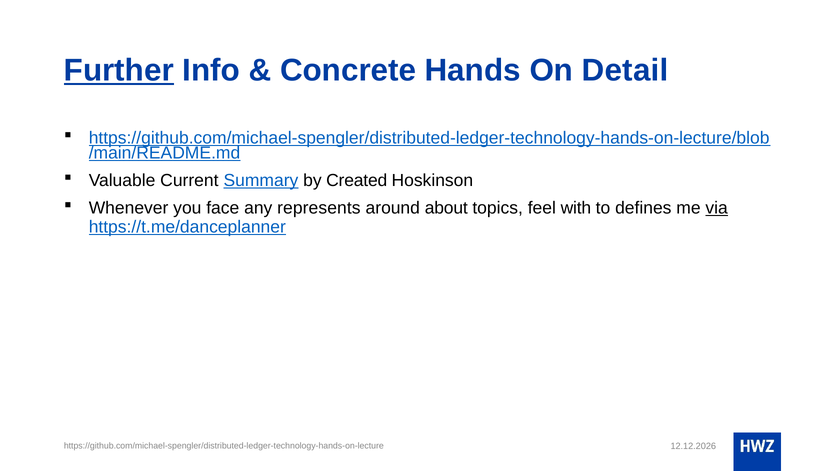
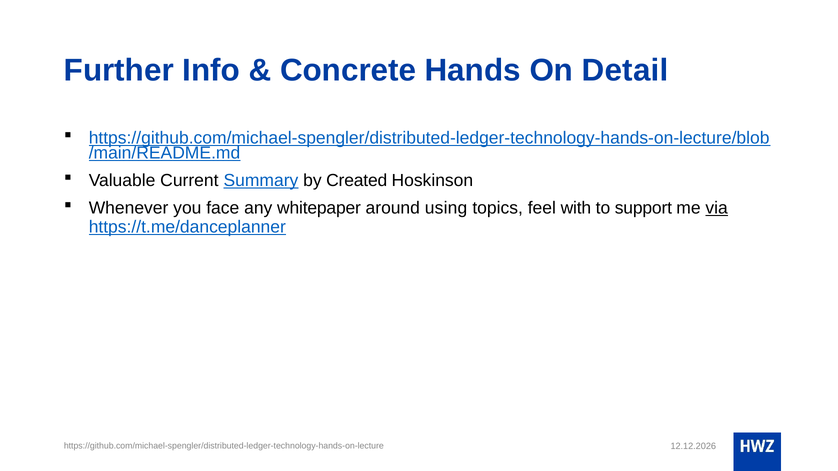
Further underline: present -> none
represents: represents -> whitepaper
about: about -> using
defines: defines -> support
